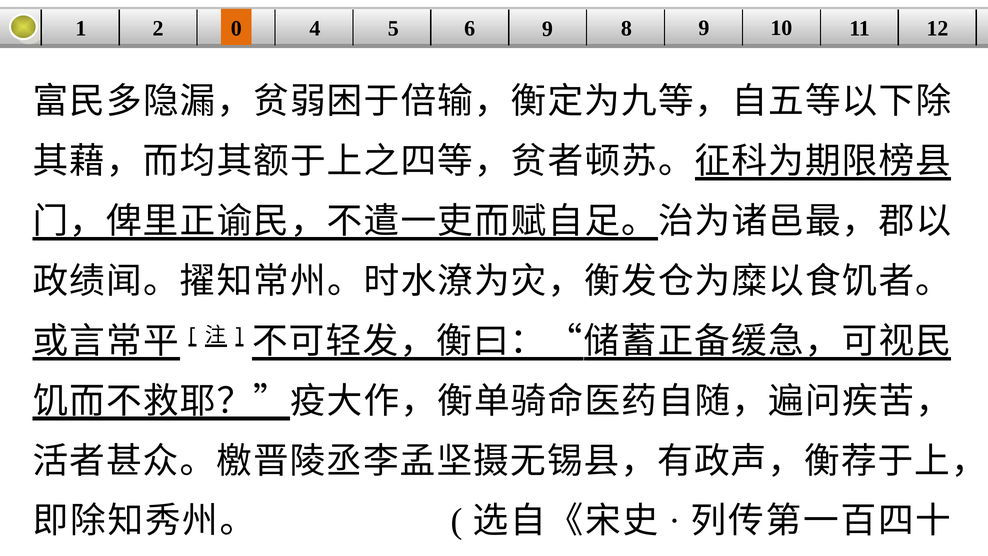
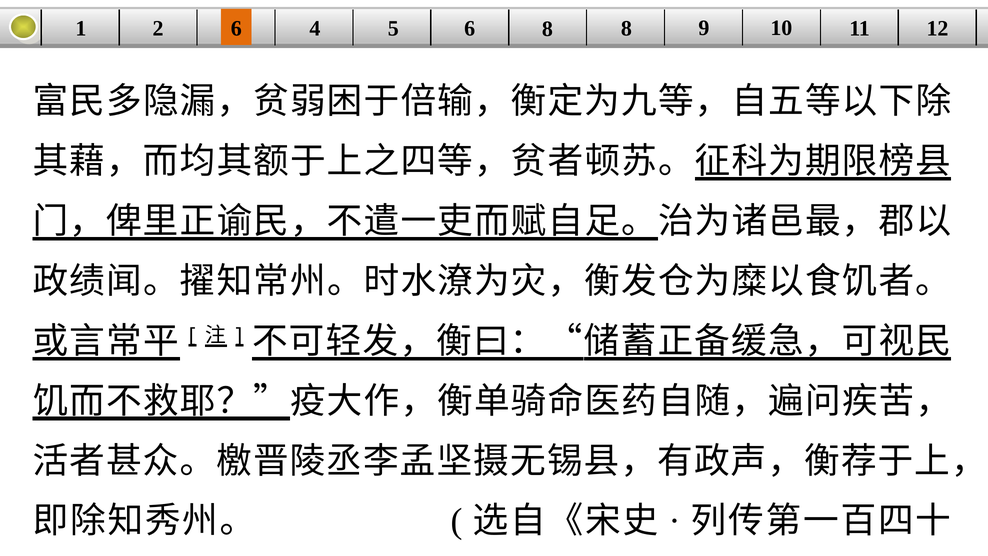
2 0: 0 -> 6
6 9: 9 -> 8
